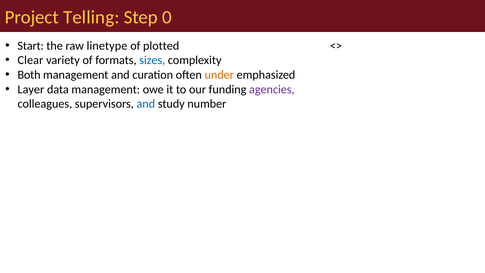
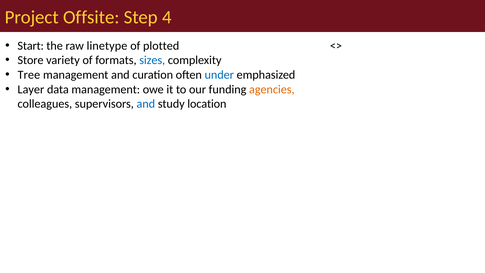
Telling: Telling -> Offsite
0: 0 -> 4
Clear: Clear -> Store
Both: Both -> Tree
under colour: orange -> blue
agencies colour: purple -> orange
number: number -> location
